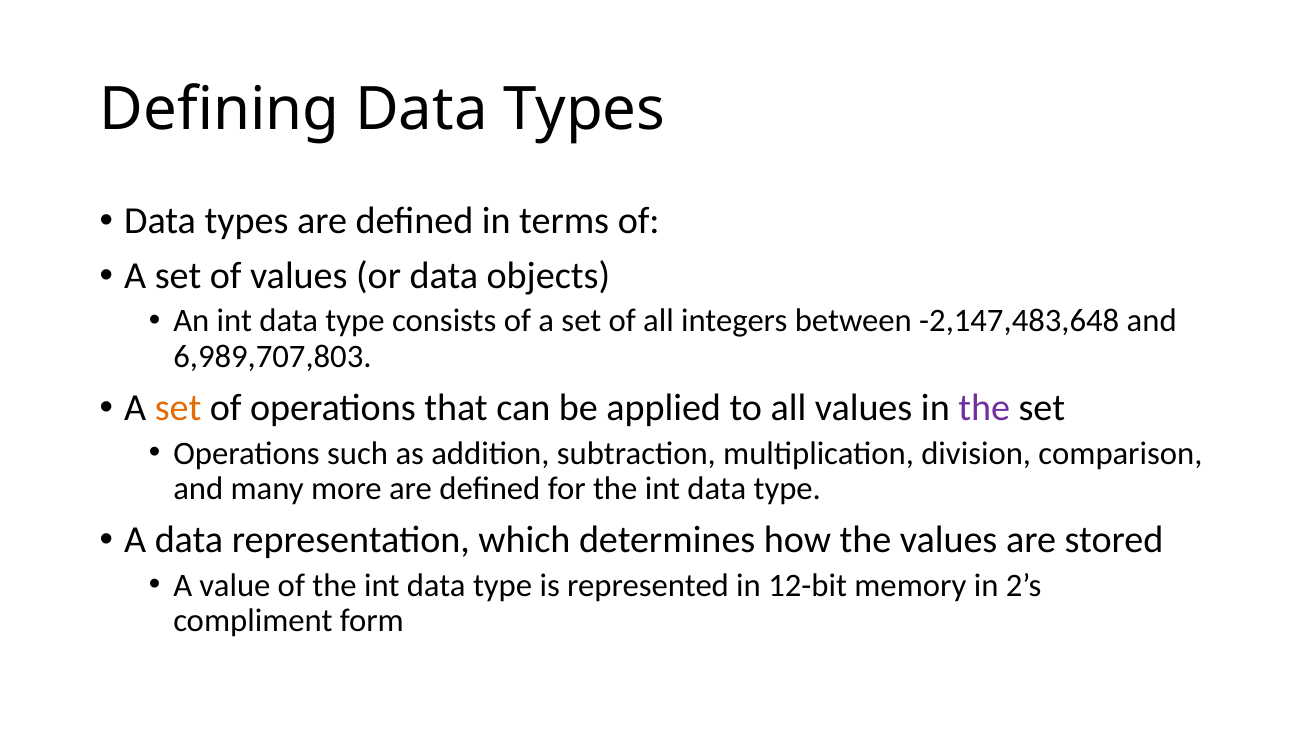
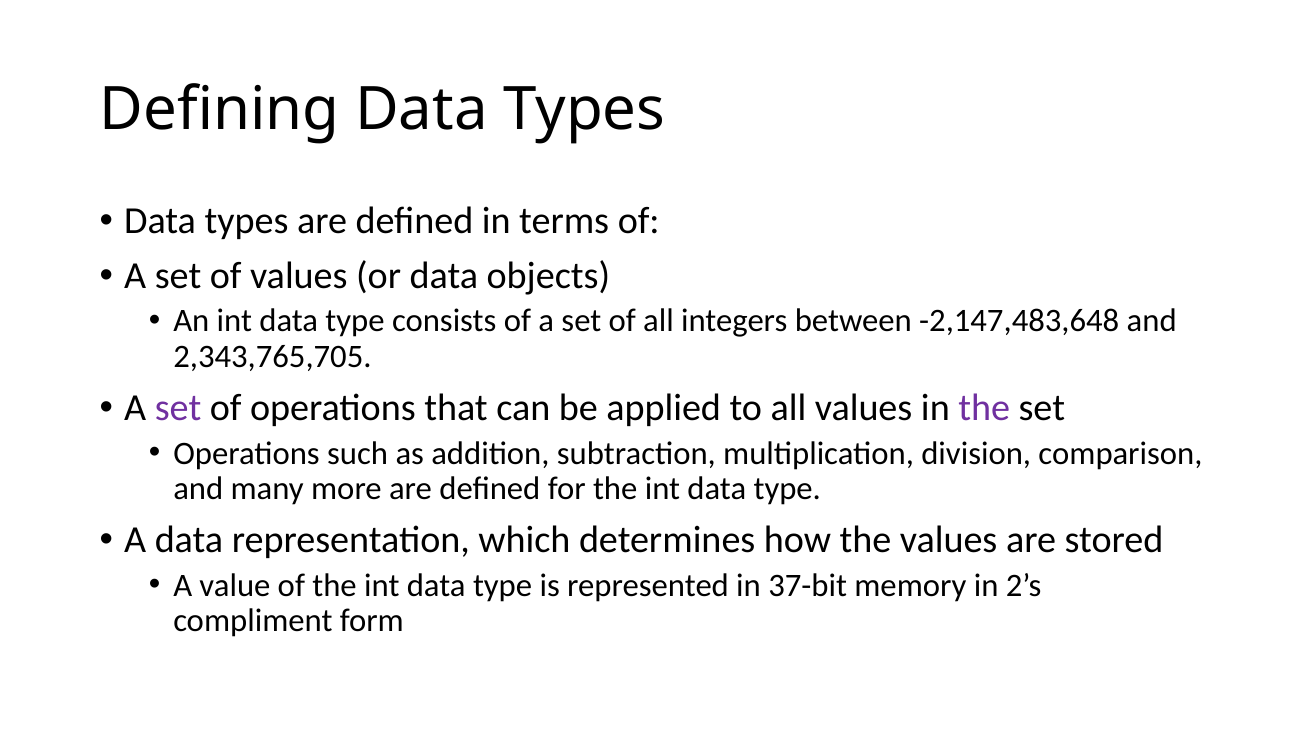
6,989,707,803: 6,989,707,803 -> 2,343,765,705
set at (178, 408) colour: orange -> purple
12-bit: 12-bit -> 37-bit
